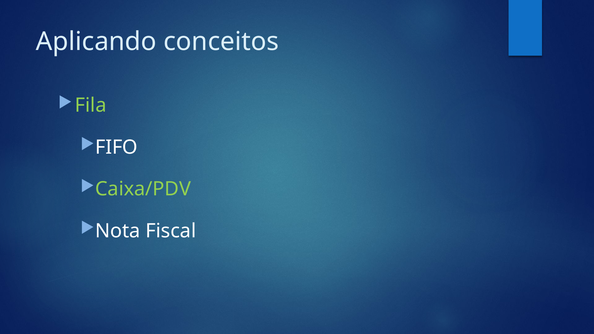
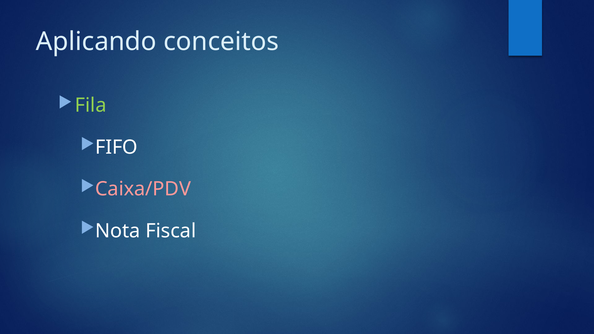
Caixa/PDV colour: light green -> pink
